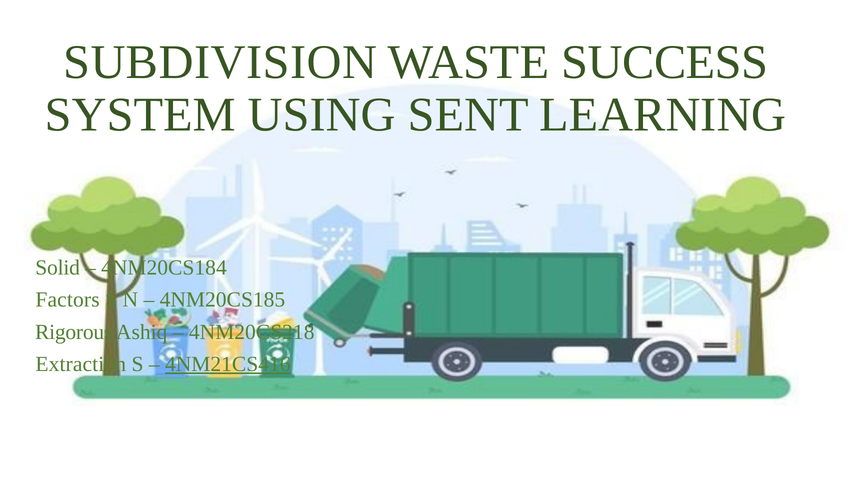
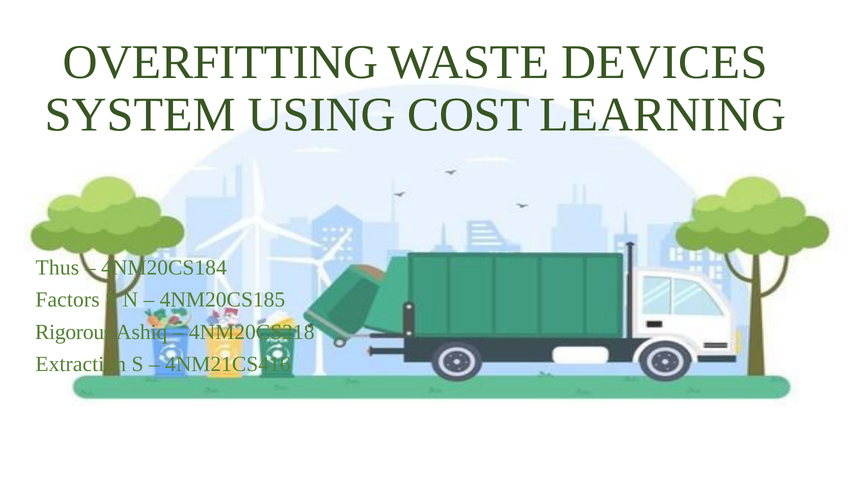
SUBDIVISION: SUBDIVISION -> OVERFITTING
SUCCESS: SUCCESS -> DEVICES
SENT: SENT -> COST
Solid: Solid -> Thus
4NM21CS416 underline: present -> none
